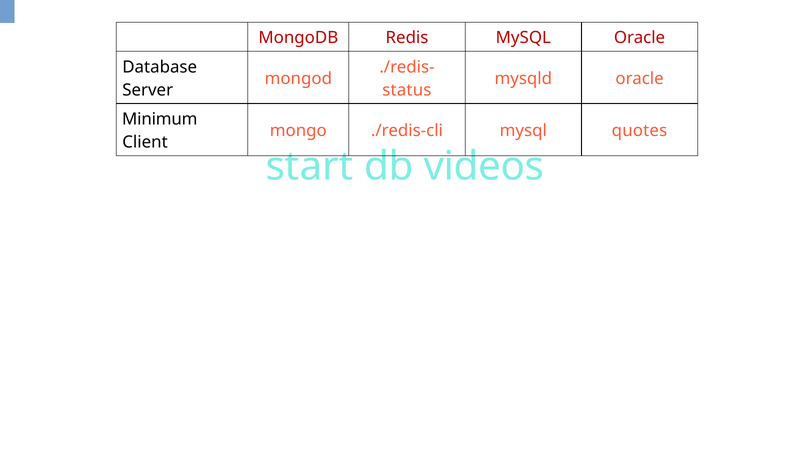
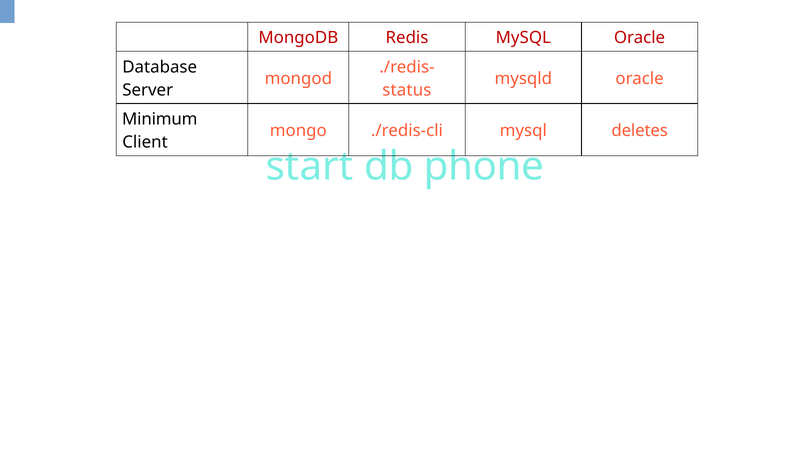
quotes: quotes -> deletes
videos: videos -> phone
